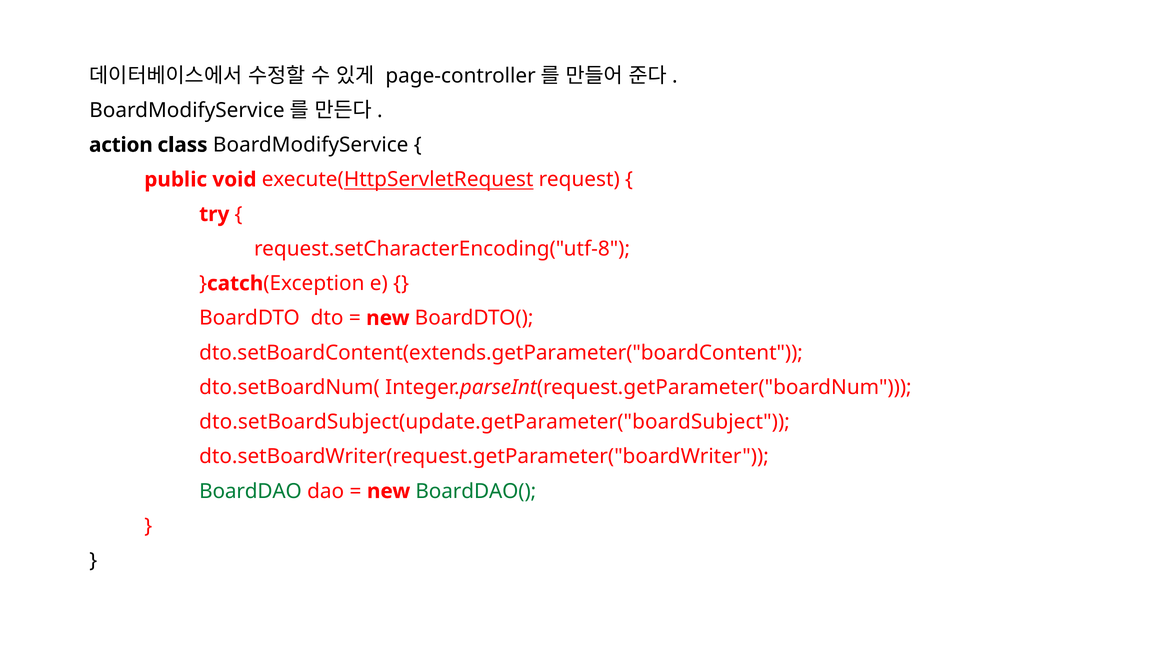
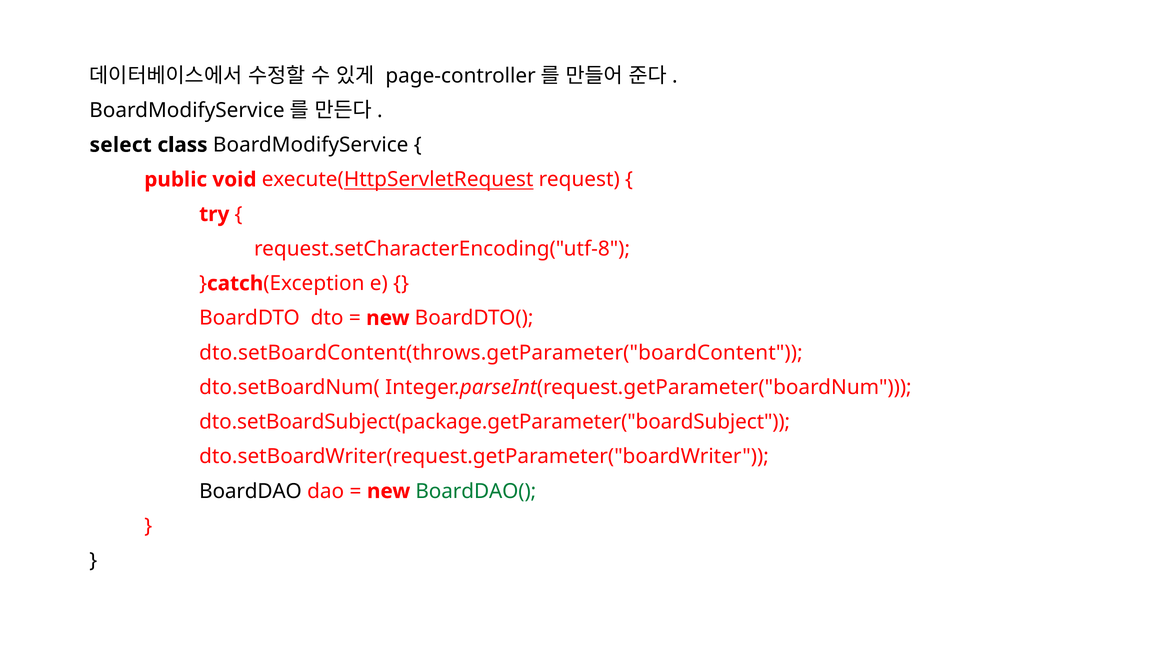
action: action -> select
dto.setBoardContent(extends.getParameter("boardContent: dto.setBoardContent(extends.getParameter("boardContent -> dto.setBoardContent(throws.getParameter("boardContent
dto.setBoardSubject(update.getParameter("boardSubject: dto.setBoardSubject(update.getParameter("boardSubject -> dto.setBoardSubject(package.getParameter("boardSubject
BoardDAO colour: green -> black
